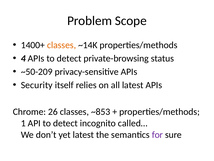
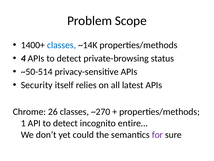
classes at (62, 45) colour: orange -> blue
~50-209: ~50-209 -> ~50-514
~853: ~853 -> ~270
called…: called… -> entire…
yet latest: latest -> could
